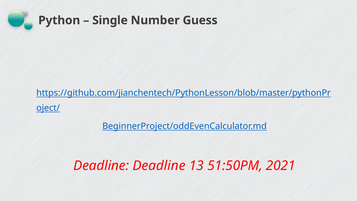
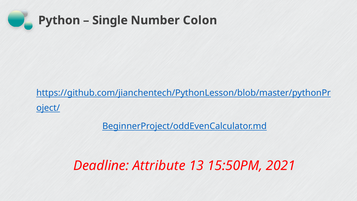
Guess: Guess -> Colon
Deadline Deadline: Deadline -> Attribute
51:50PM: 51:50PM -> 15:50PM
